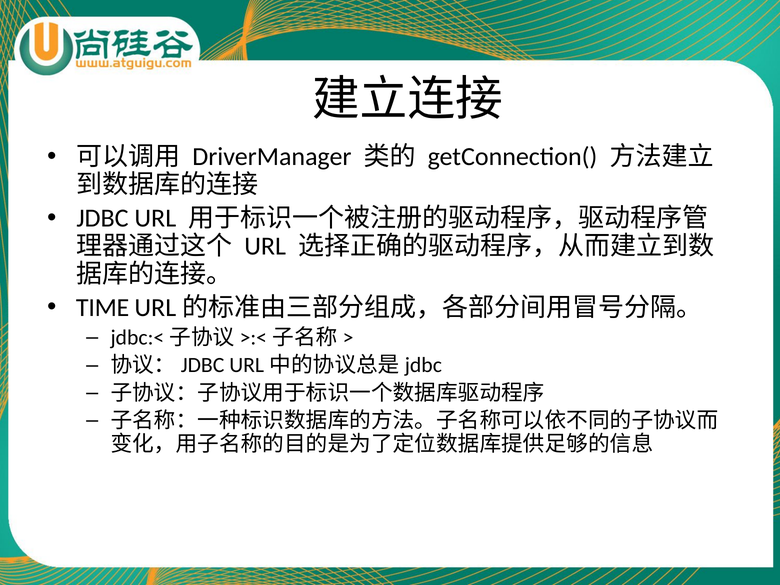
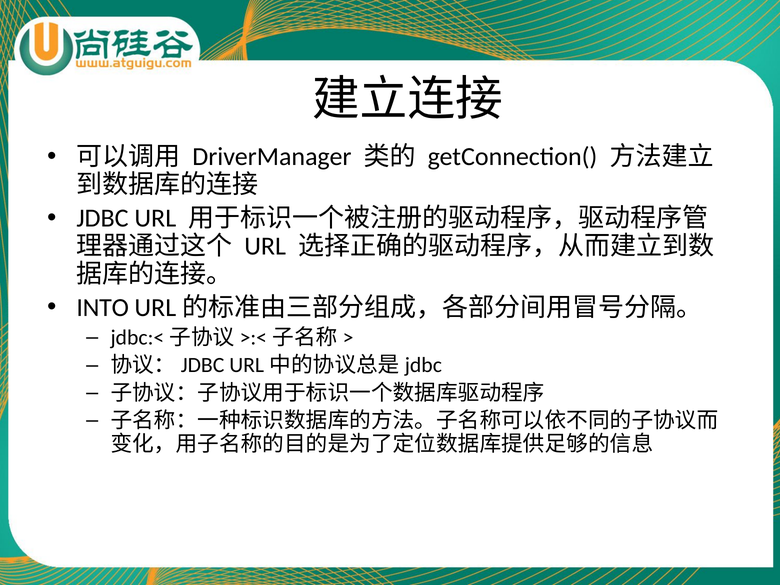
TIME: TIME -> INTO
